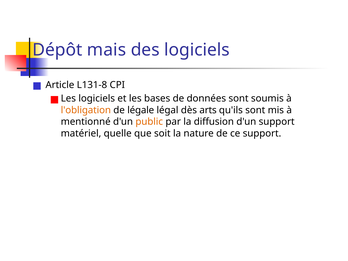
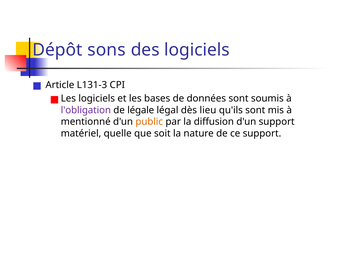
mais: mais -> sons
L131-8: L131-8 -> L131-3
l'obligation colour: orange -> purple
arts: arts -> lieu
